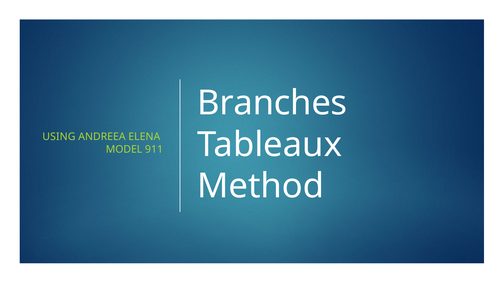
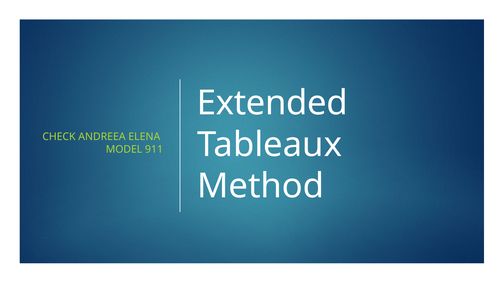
Branches: Branches -> Extended
USING: USING -> CHECK
